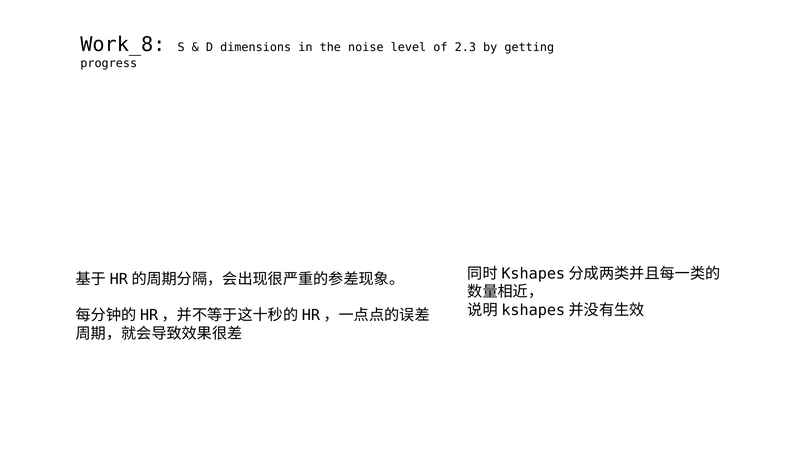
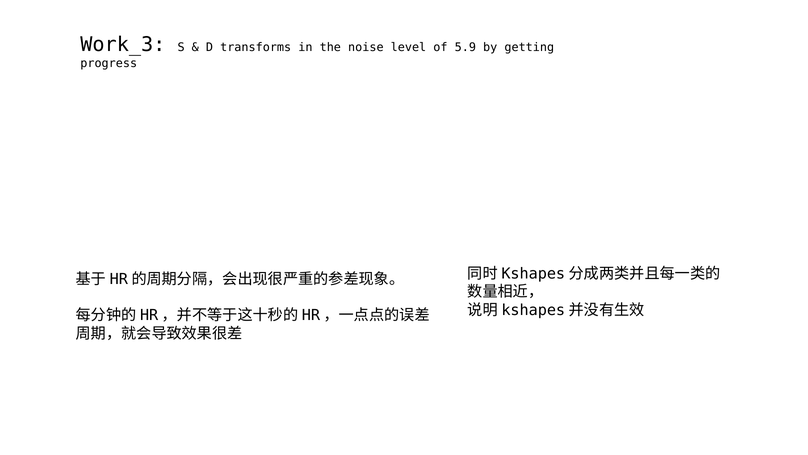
Work_8: Work_8 -> Work_3
dimensions: dimensions -> transforms
2.3: 2.3 -> 5.9
